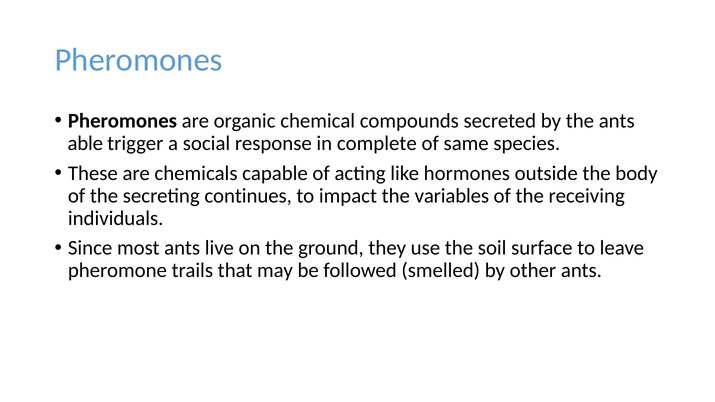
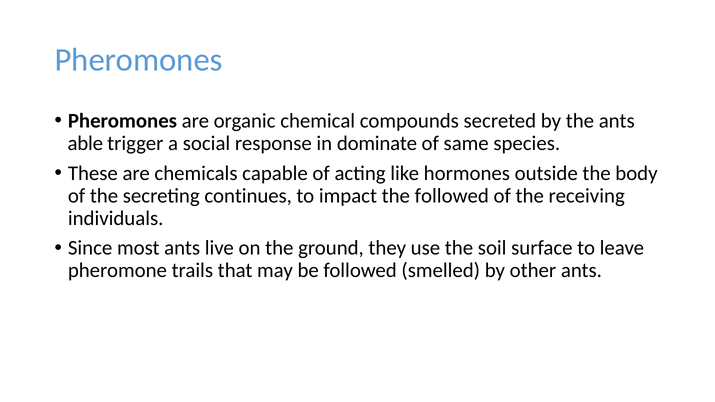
complete: complete -> dominate
the variables: variables -> followed
